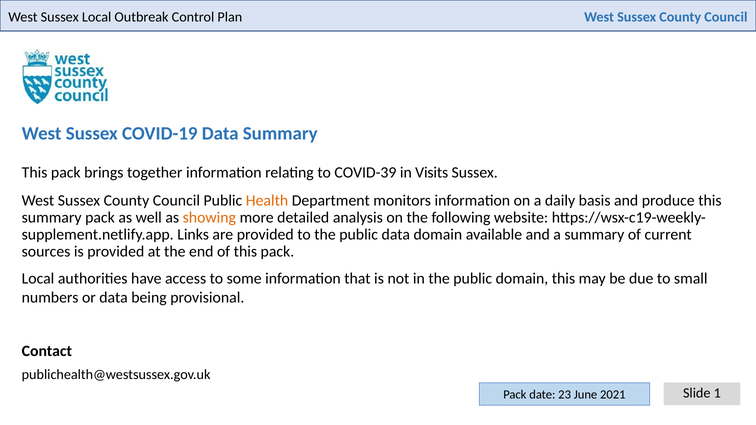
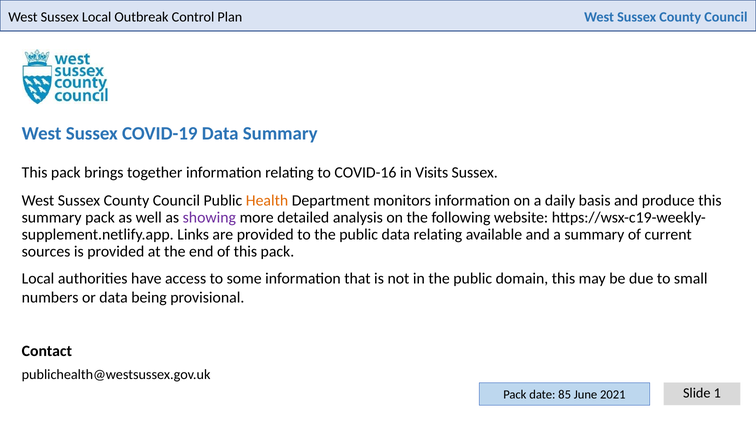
COVID-39: COVID-39 -> COVID-16
showing colour: orange -> purple
data domain: domain -> relating
23: 23 -> 85
